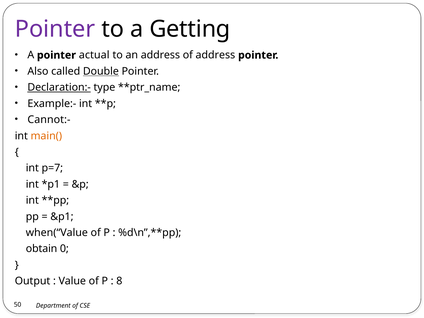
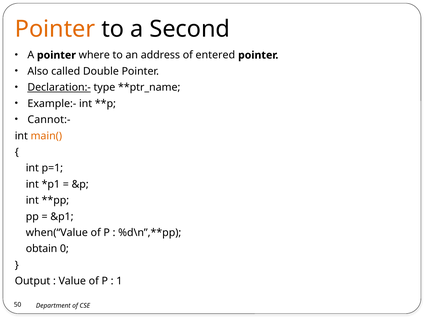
Pointer at (55, 29) colour: purple -> orange
Getting: Getting -> Second
actual: actual -> where
of address: address -> entered
Double underline: present -> none
p=7: p=7 -> p=1
8: 8 -> 1
